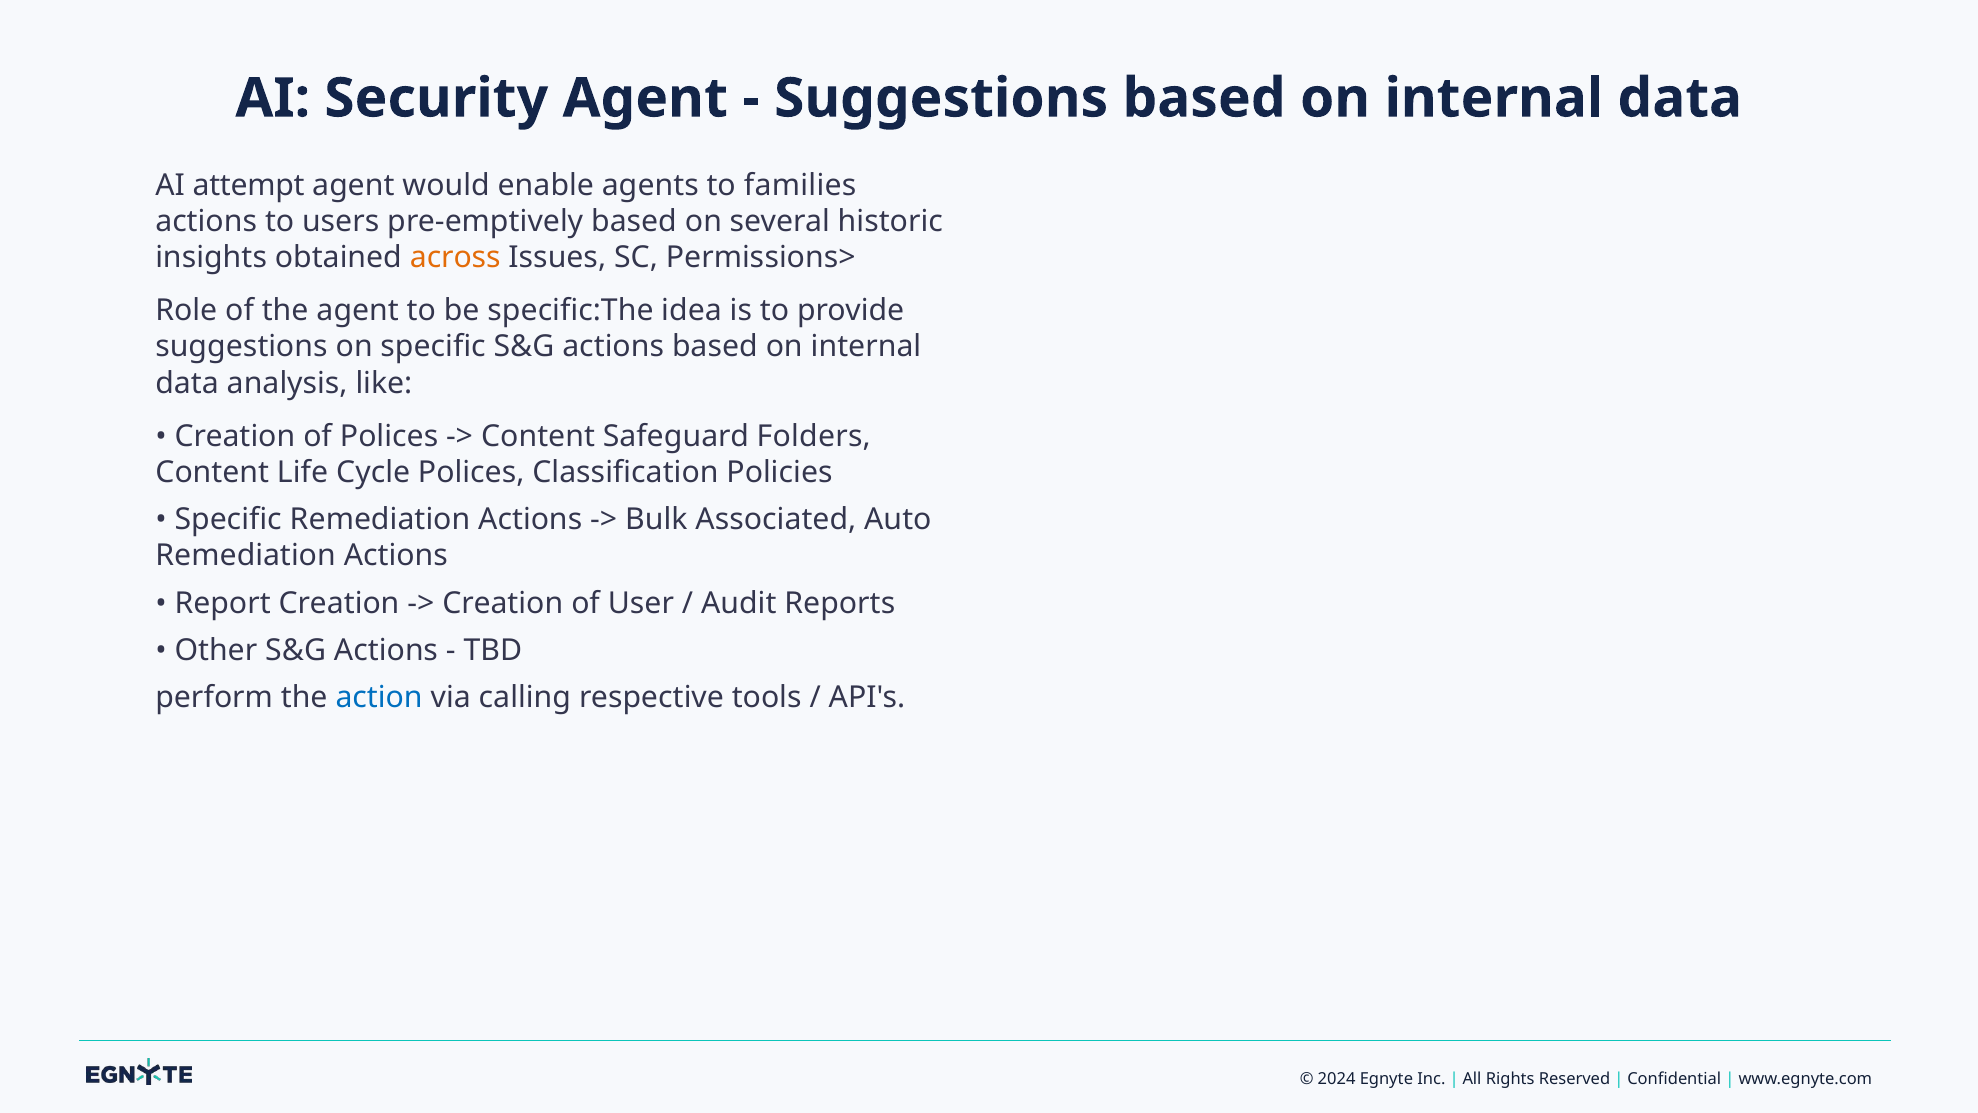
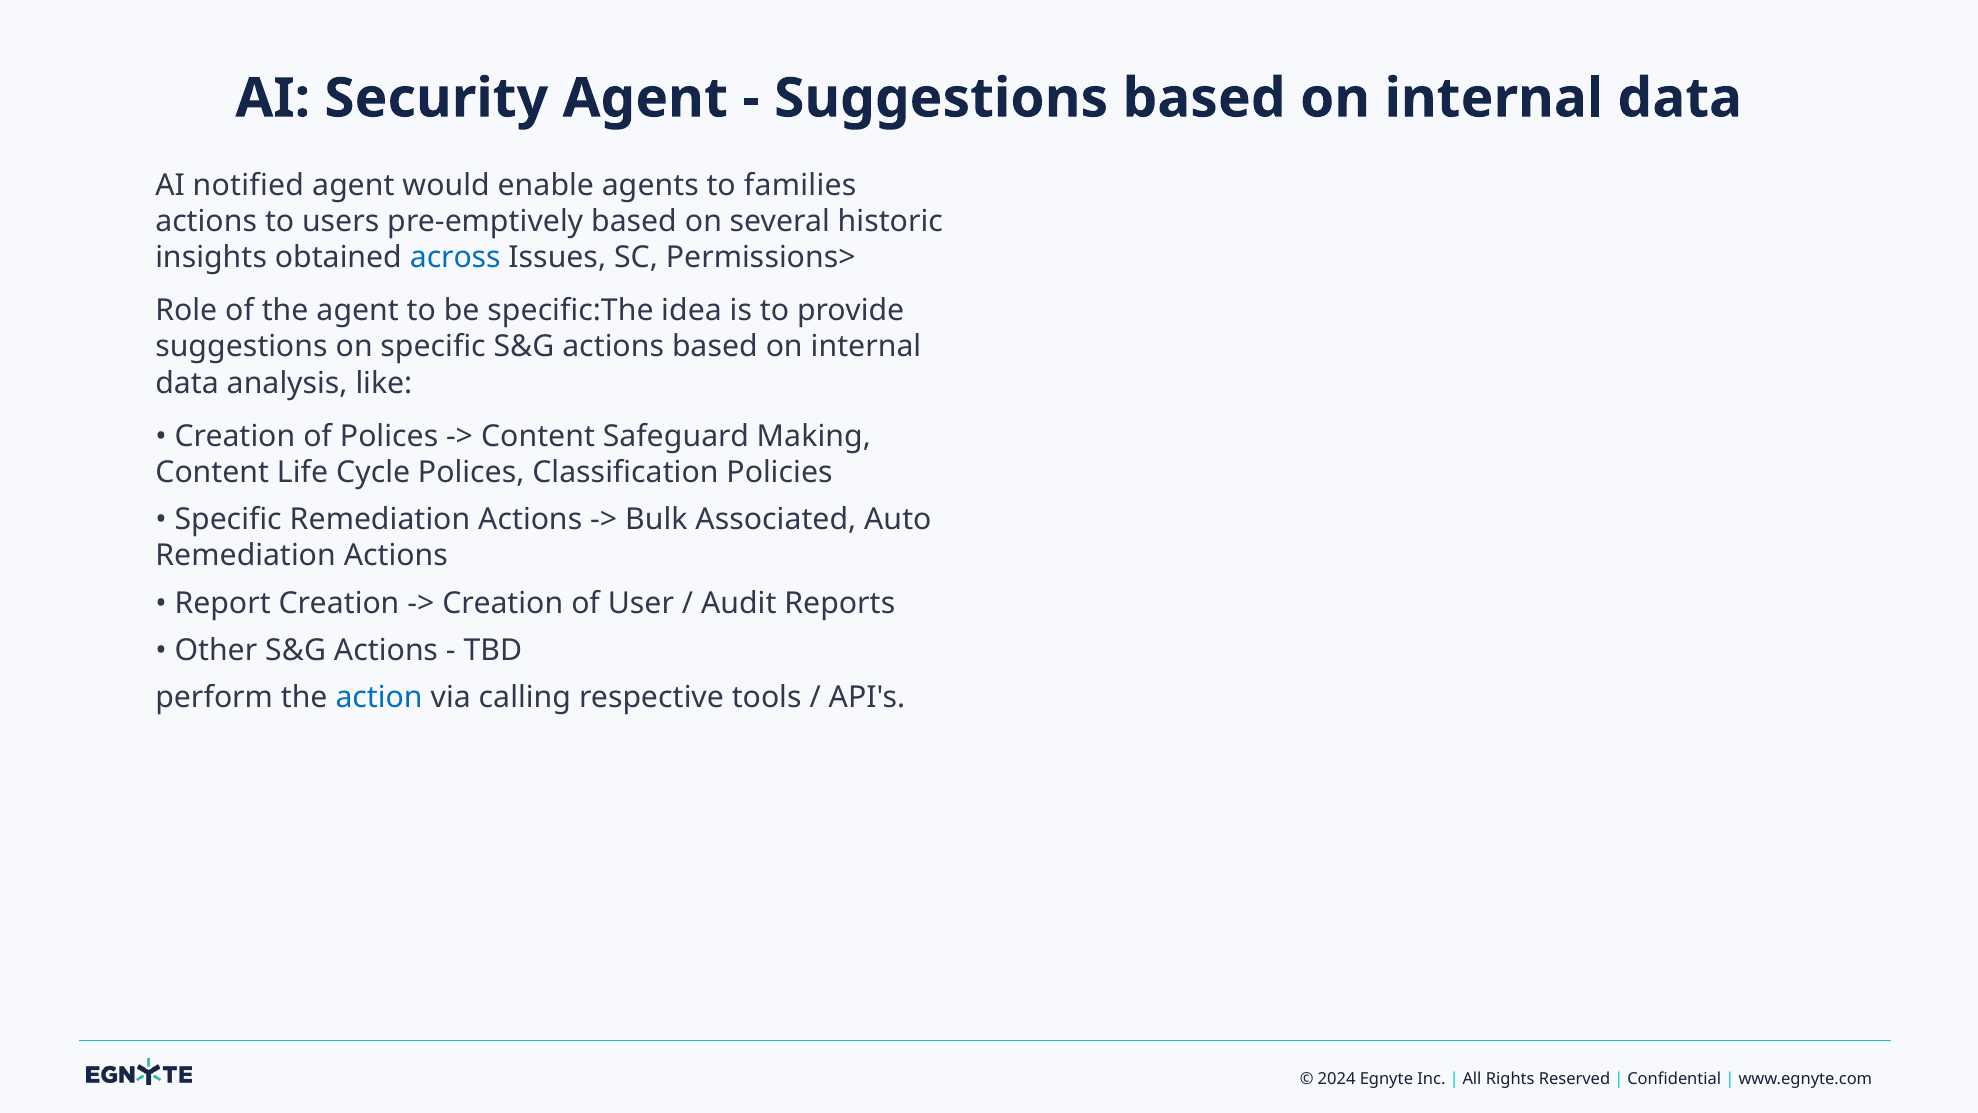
attempt: attempt -> notified
across colour: orange -> blue
Folders: Folders -> Making
